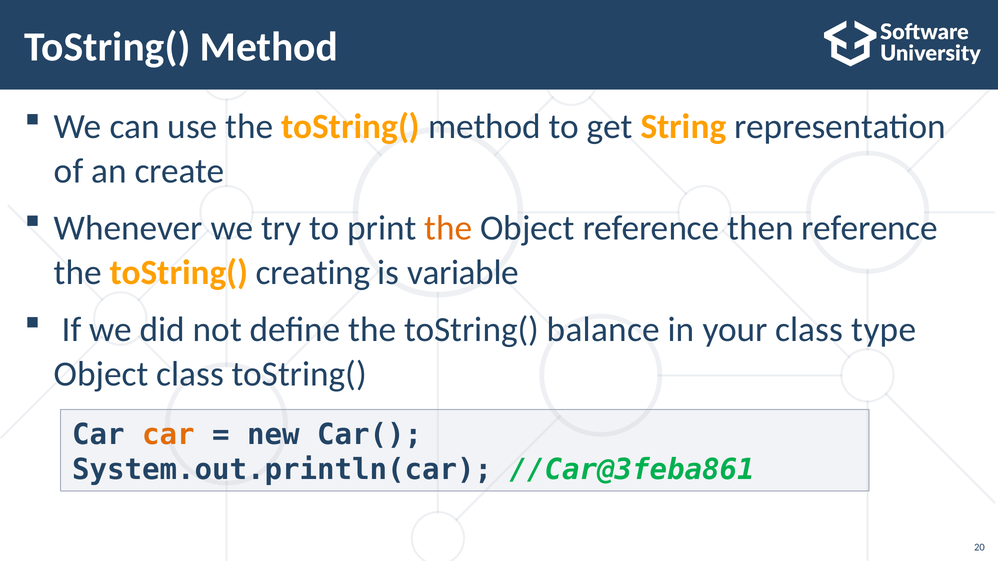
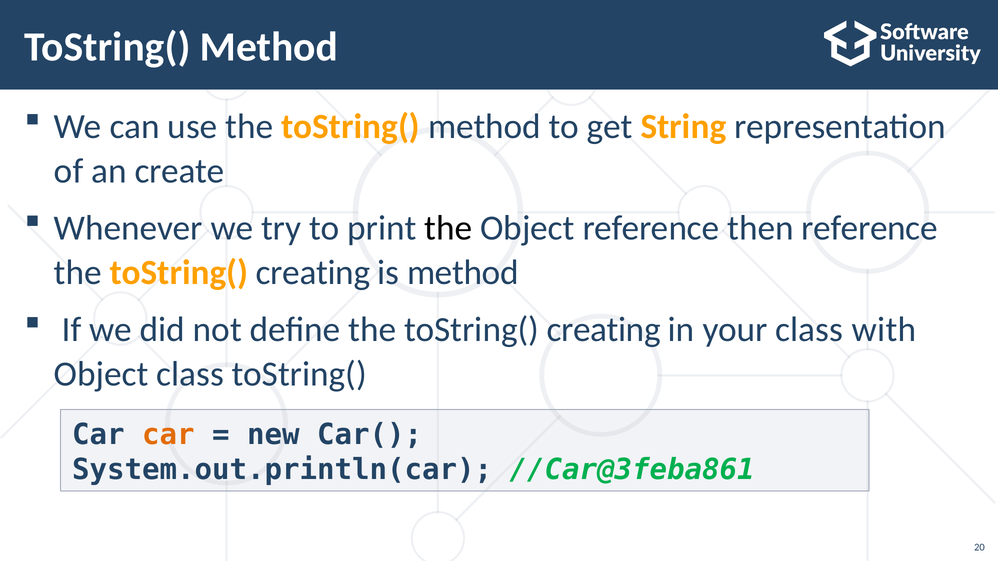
the at (448, 228) colour: orange -> black
is variable: variable -> method
define the toString( balance: balance -> creating
type: type -> with
